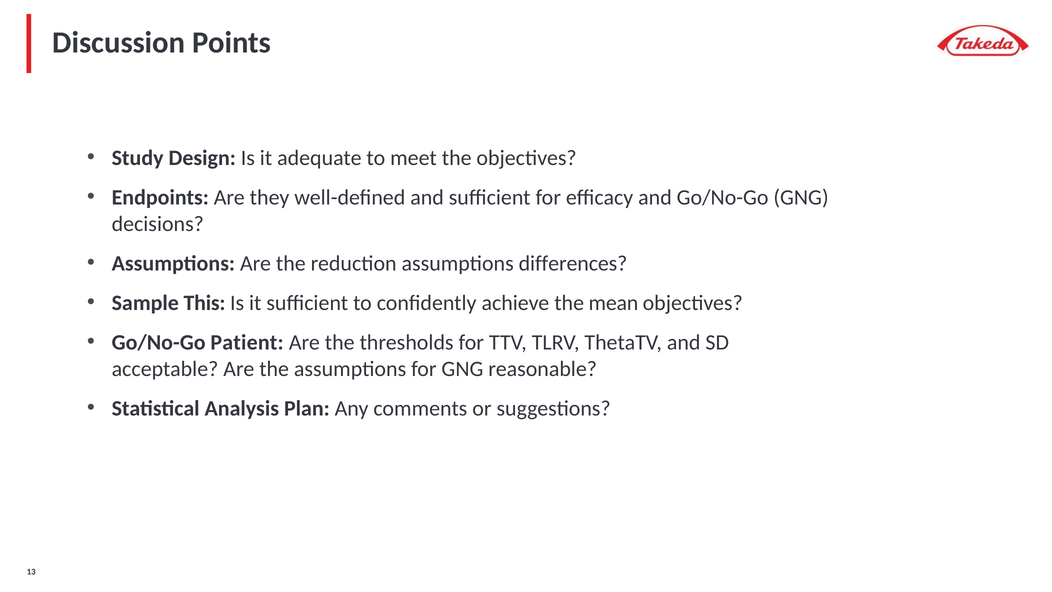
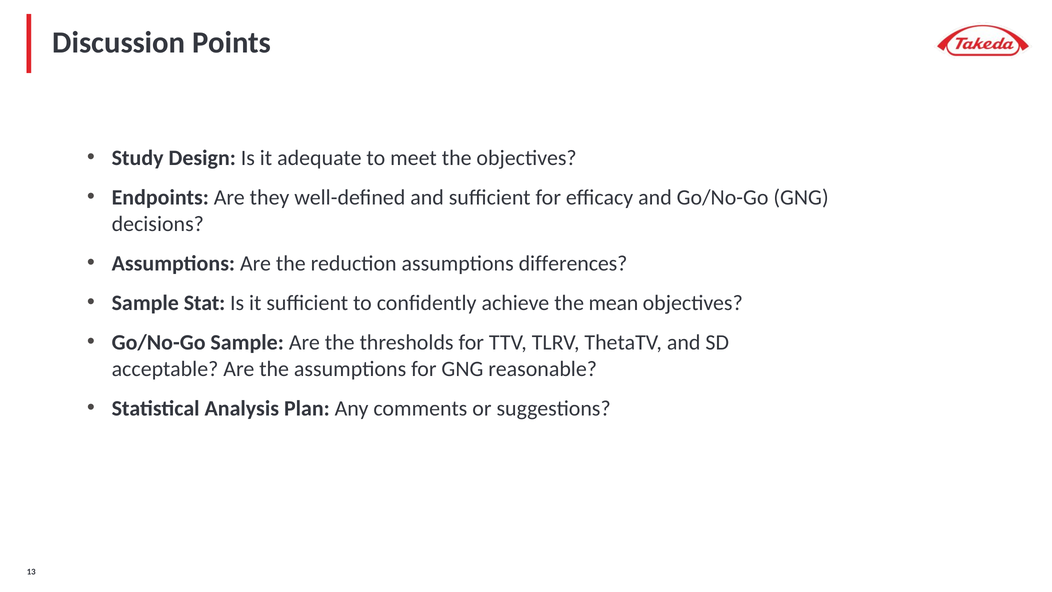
This: This -> Stat
Go/No-Go Patient: Patient -> Sample
